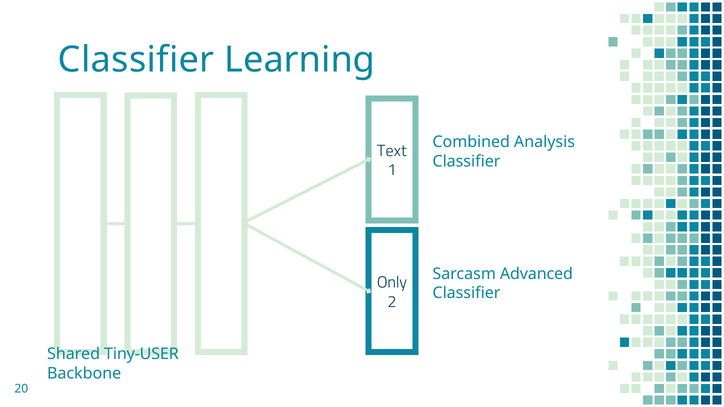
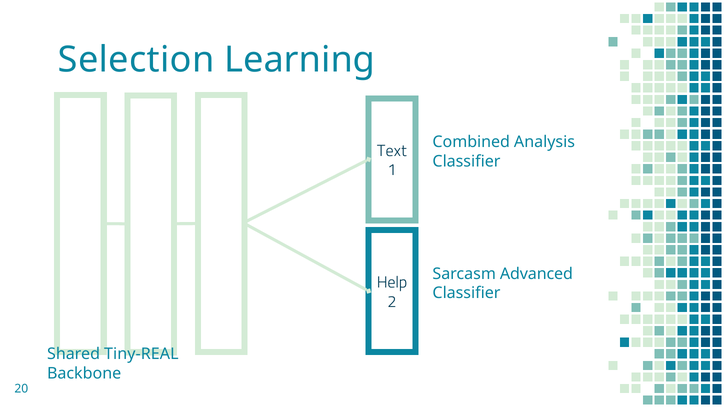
Classifier at (136, 60): Classifier -> Selection
Only: Only -> Help
Tiny-USER: Tiny-USER -> Tiny-REAL
